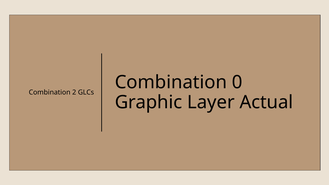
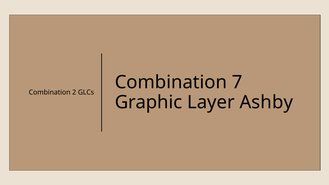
0: 0 -> 7
Actual: Actual -> Ashby
